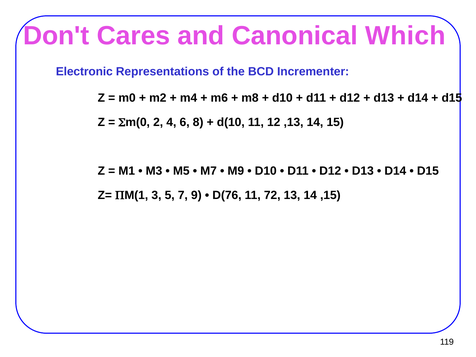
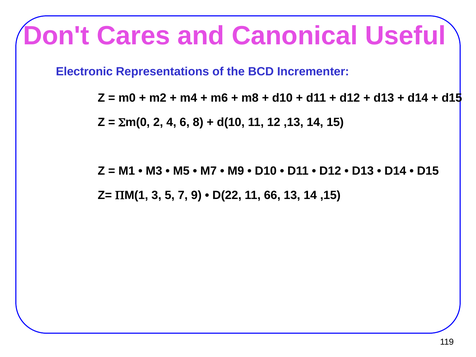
Which: Which -> Useful
D(76: D(76 -> D(22
72: 72 -> 66
